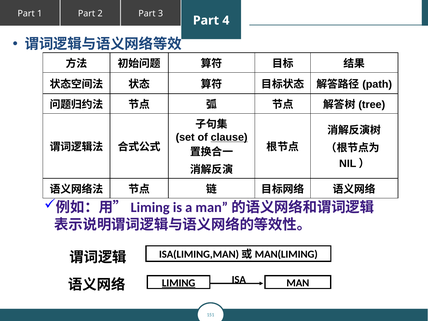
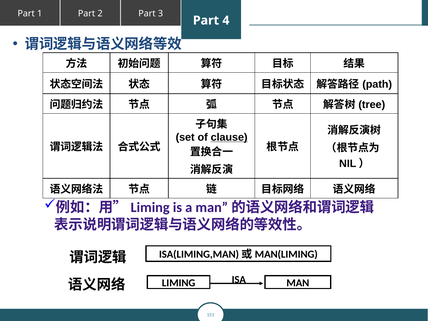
LIMING underline: present -> none
